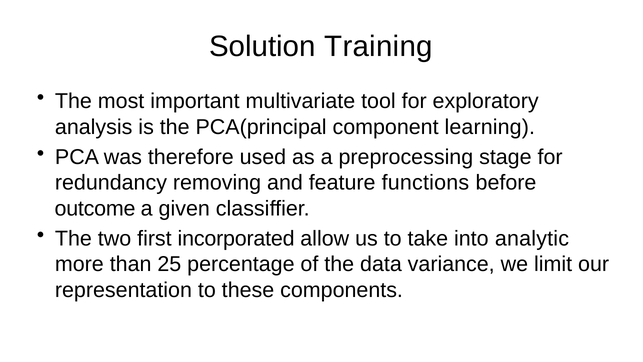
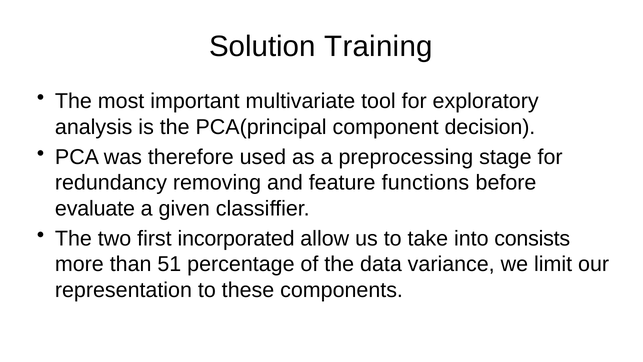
learning: learning -> decision
outcome: outcome -> evaluate
analytic: analytic -> consists
25: 25 -> 51
